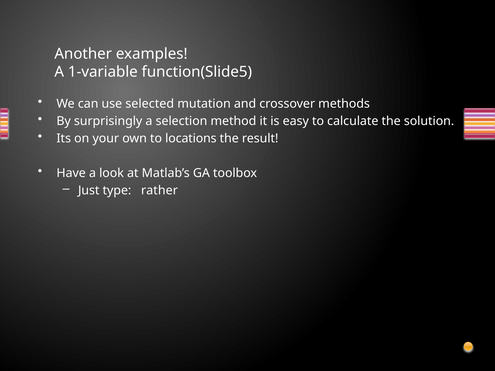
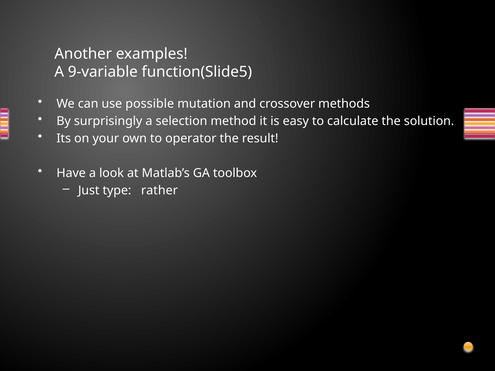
1-variable: 1-variable -> 9-variable
selected: selected -> possible
locations: locations -> operator
